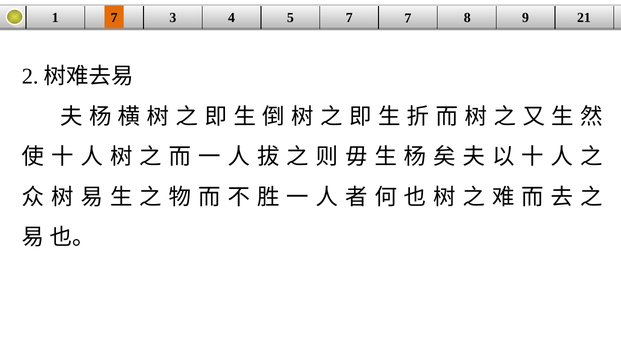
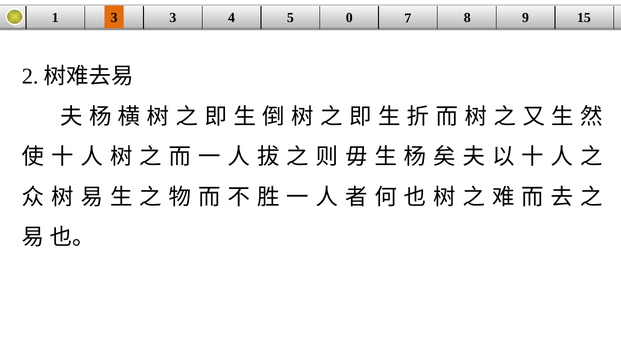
1 7: 7 -> 3
5 7: 7 -> 0
21: 21 -> 15
